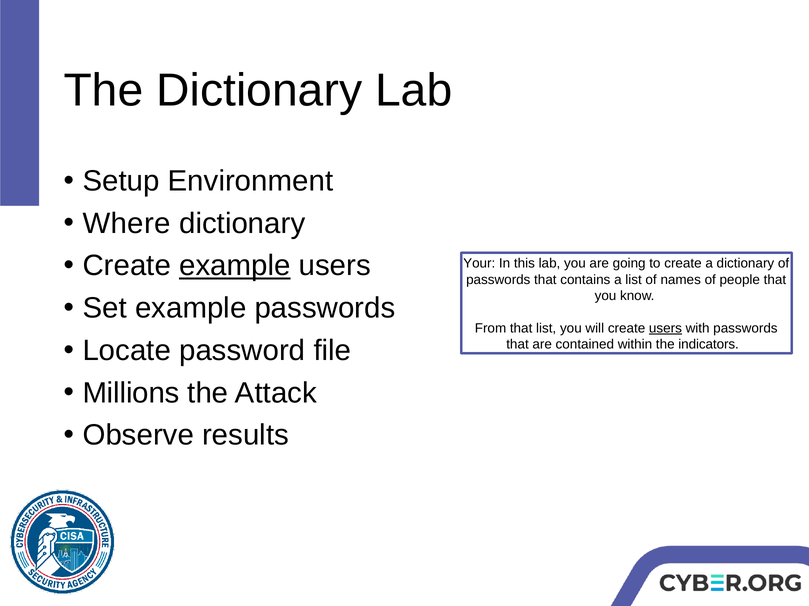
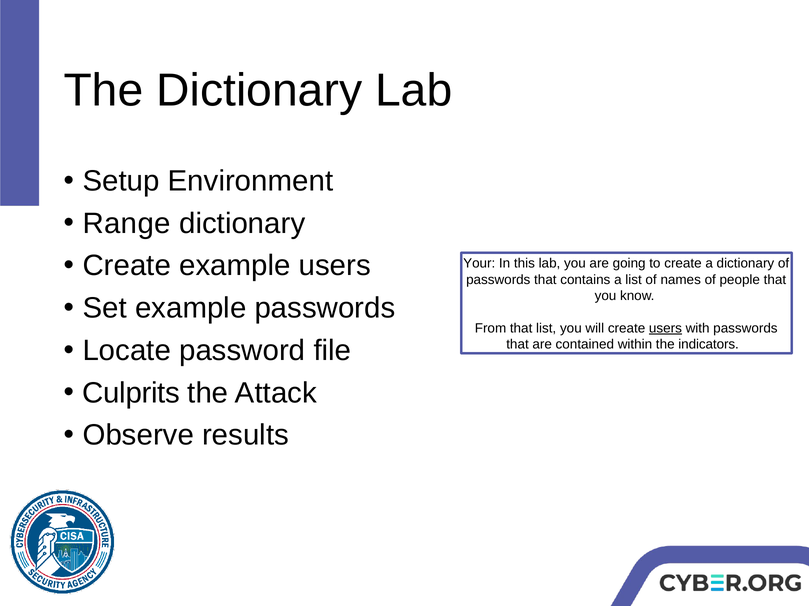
Where: Where -> Range
example at (235, 266) underline: present -> none
Millions: Millions -> Culprits
